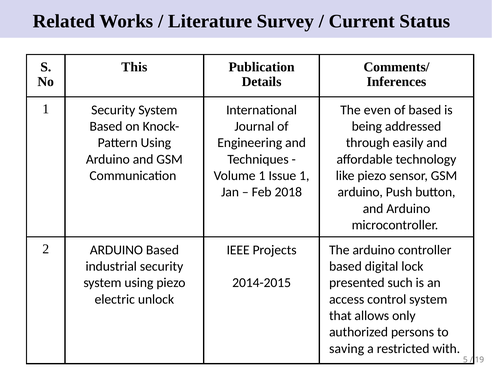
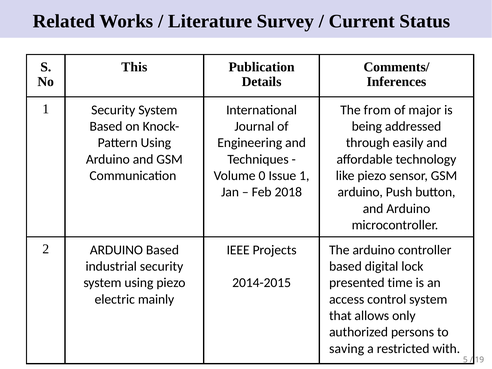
even: even -> from
of based: based -> major
Volume 1: 1 -> 0
such: such -> time
unlock: unlock -> mainly
